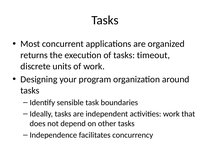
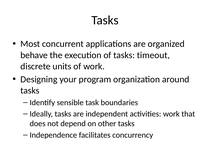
returns: returns -> behave
